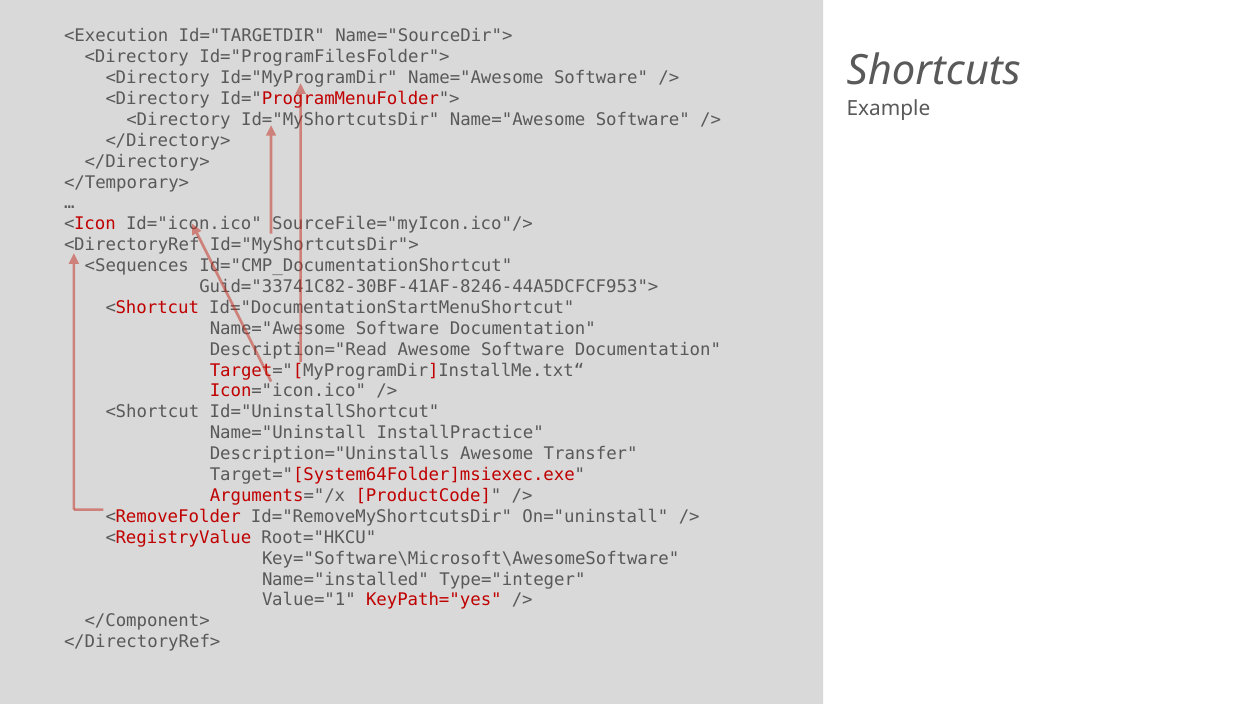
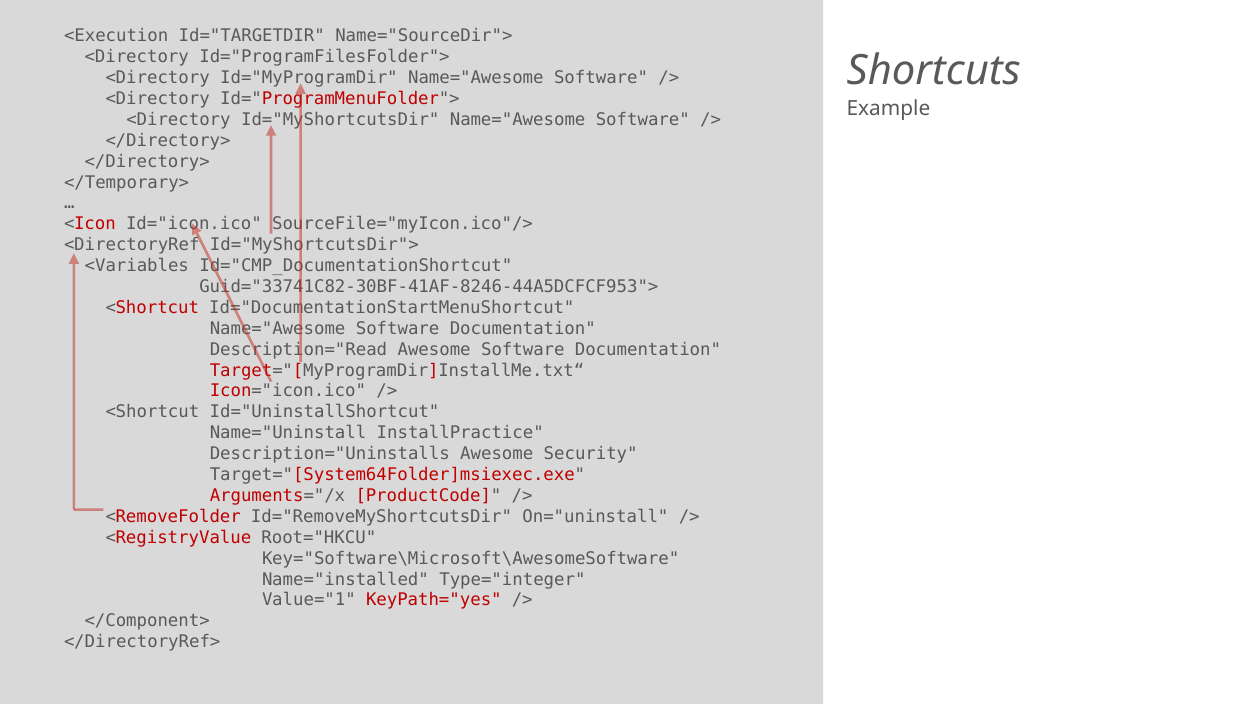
<Sequences: <Sequences -> <Variables
Transfer: Transfer -> Security
